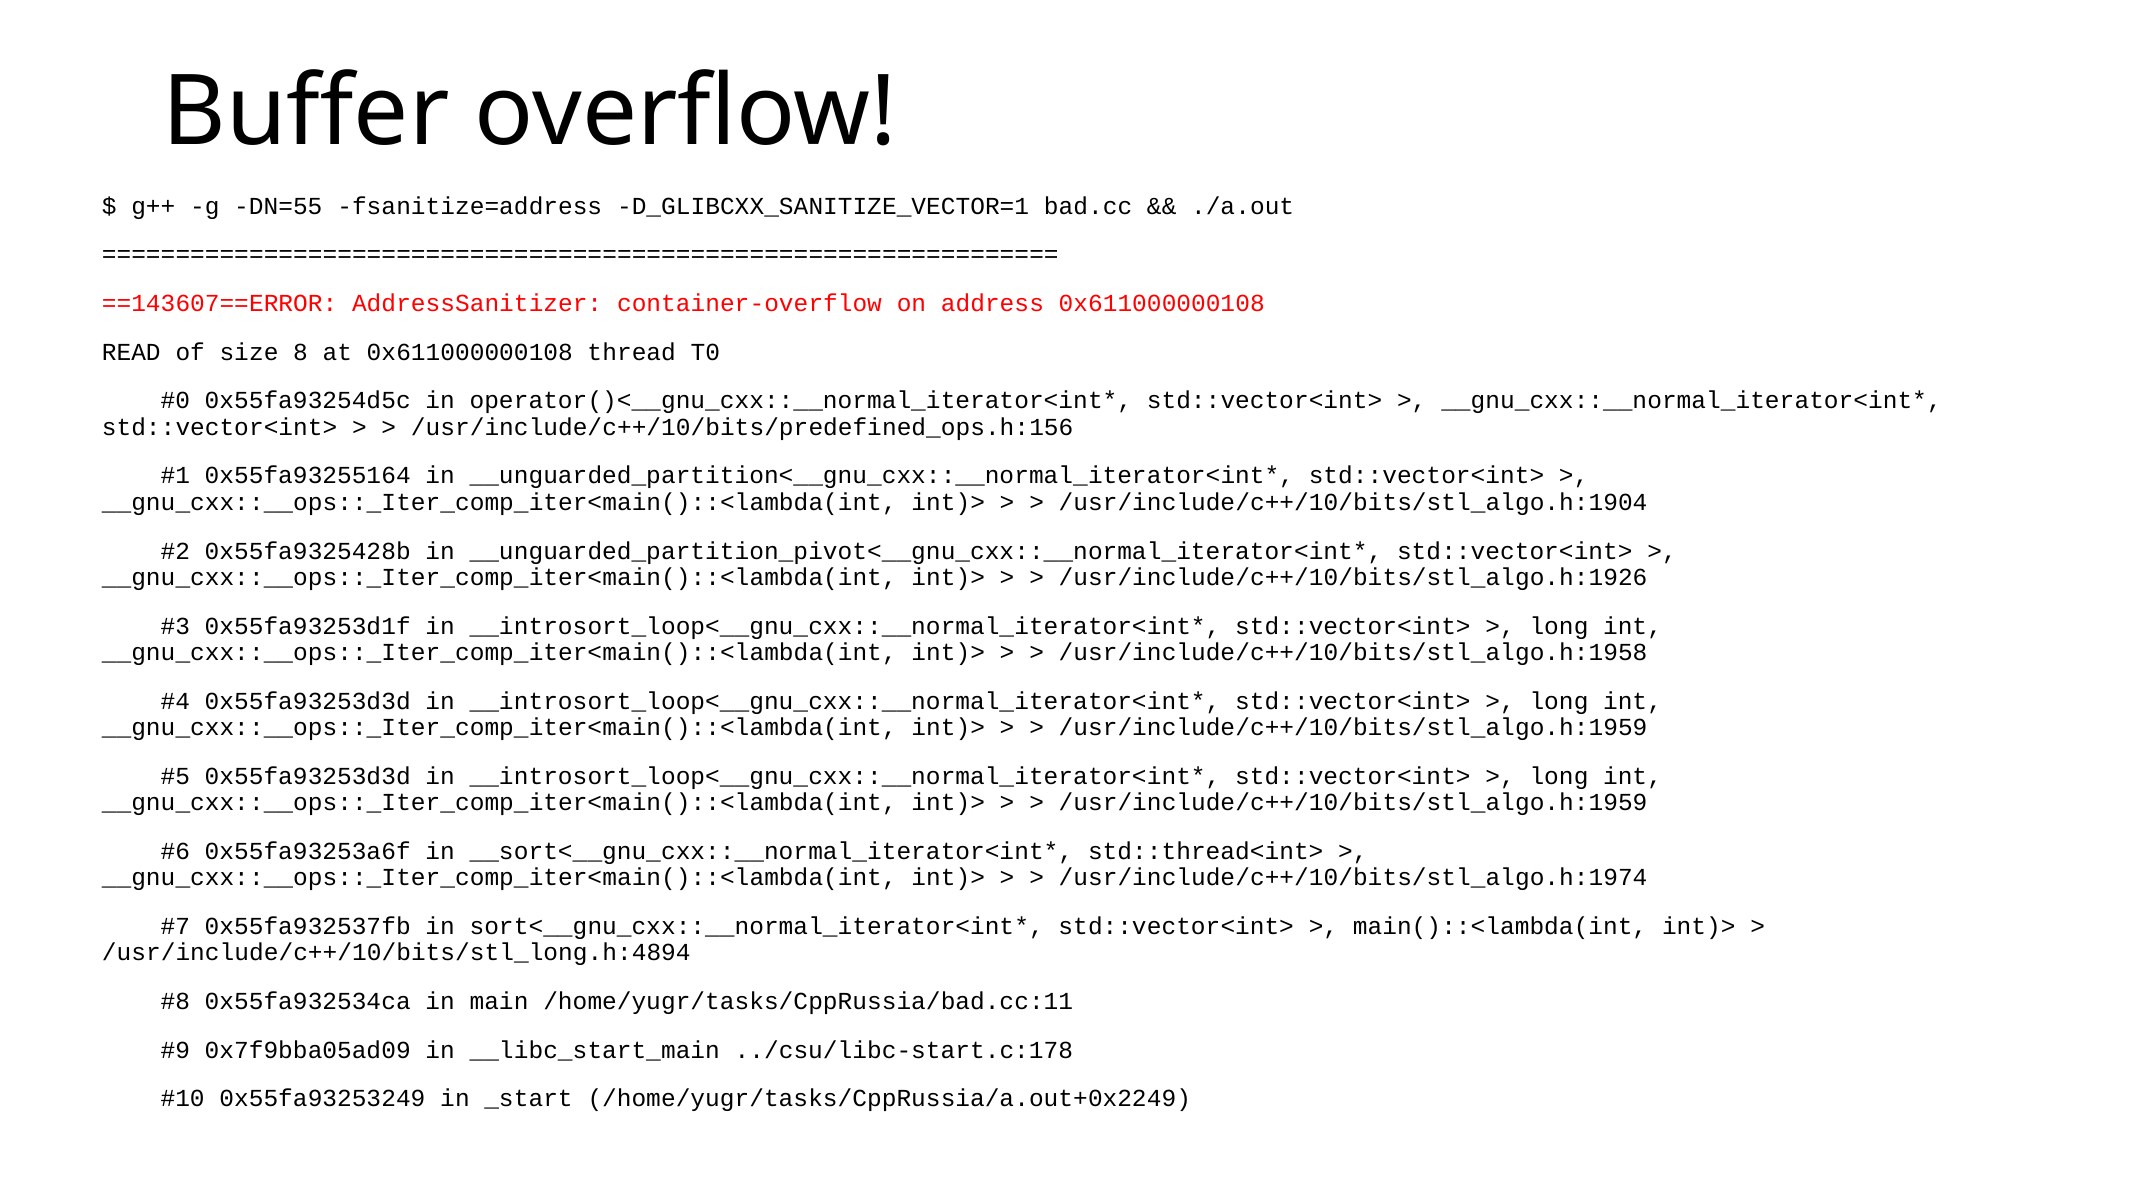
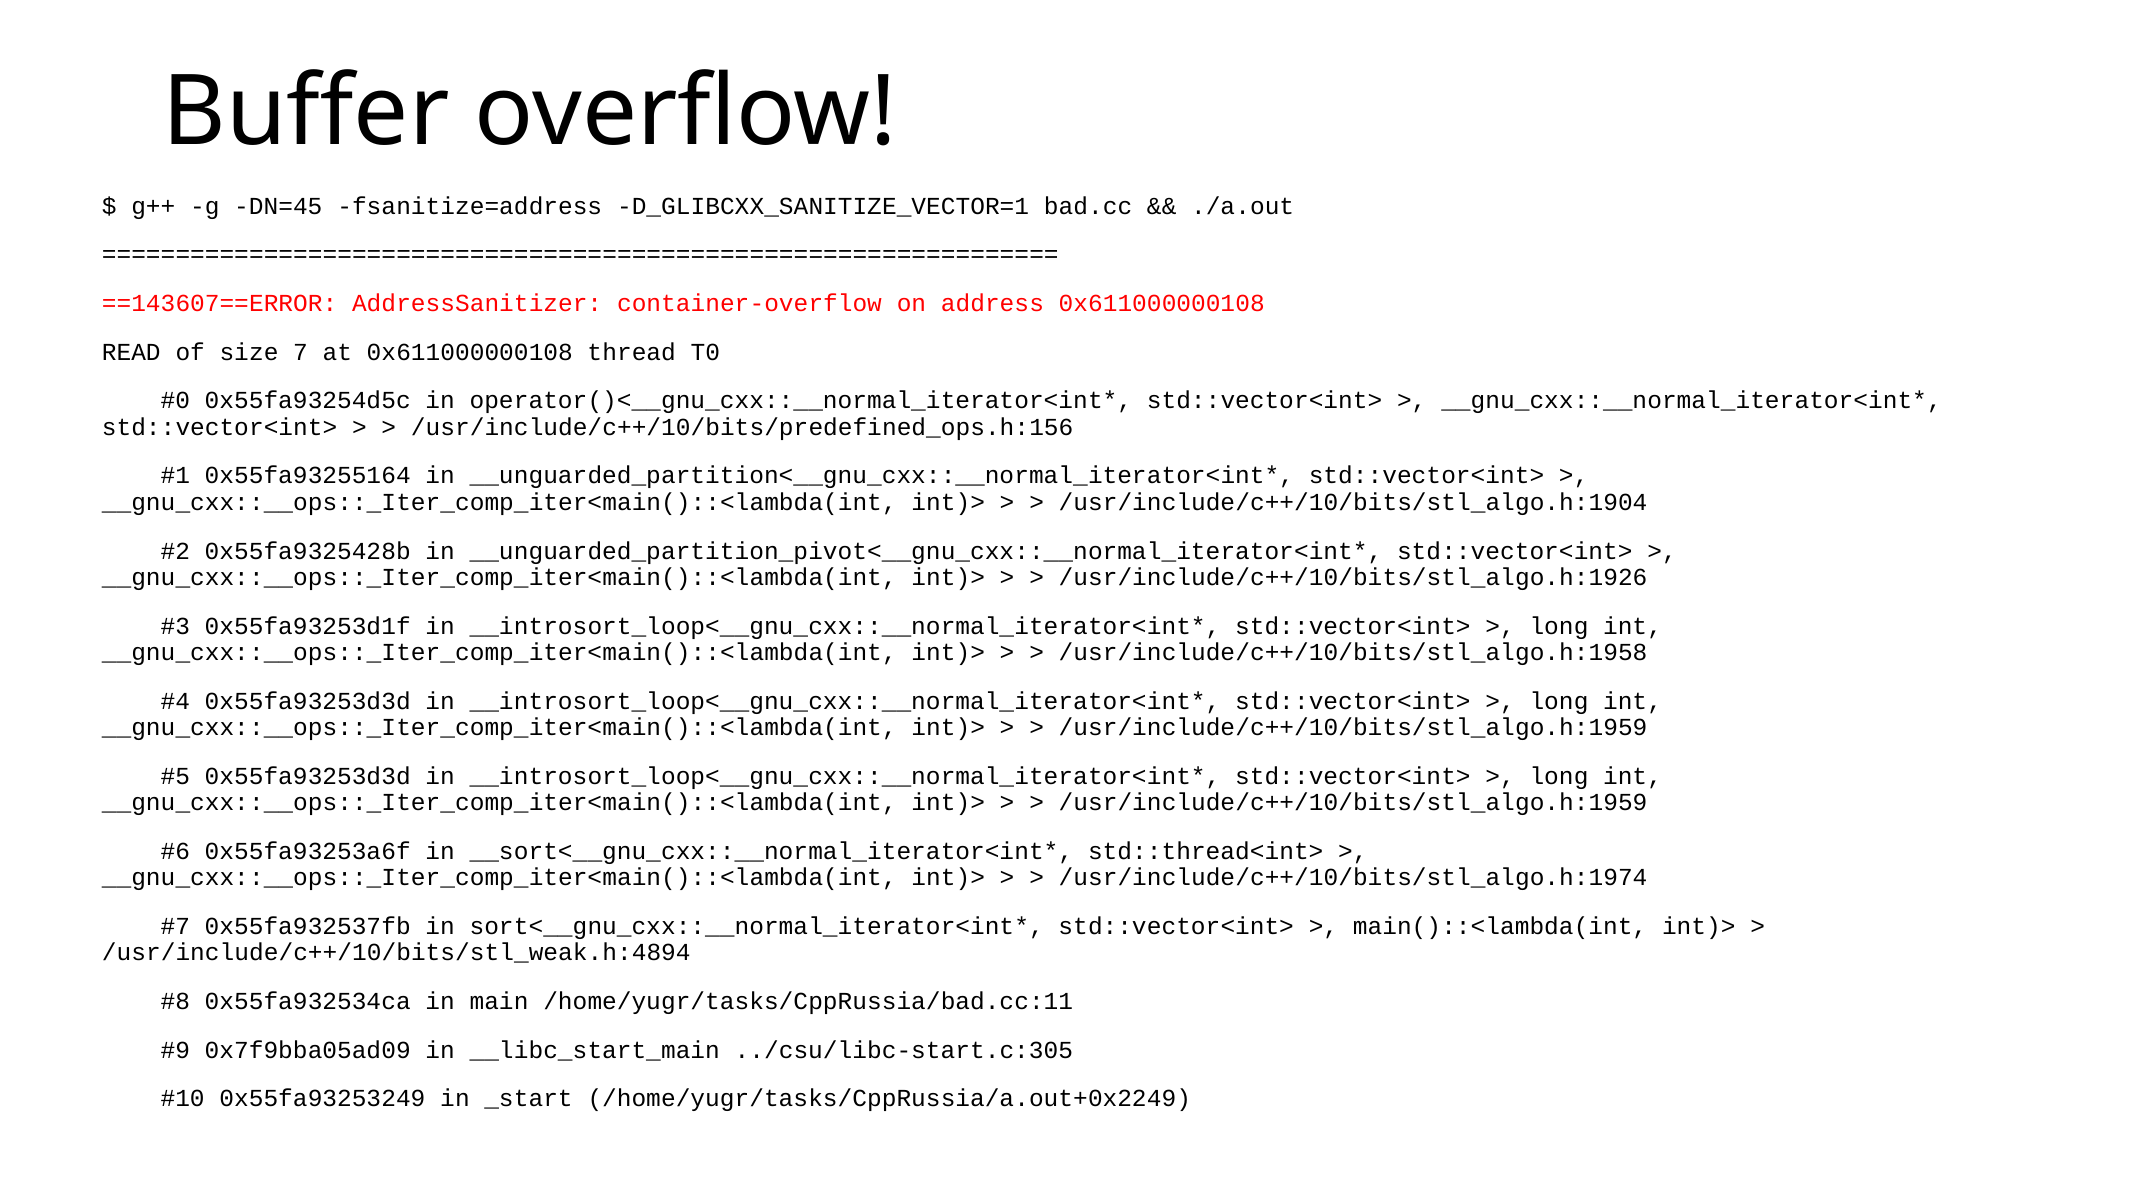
DN=55: DN=55 -> DN=45
8: 8 -> 7
/usr/include/c++/10/bits/stl_long.h:4894: /usr/include/c++/10/bits/stl_long.h:4894 -> /usr/include/c++/10/bits/stl_weak.h:4894
../csu/libc-start.c:178: ../csu/libc-start.c:178 -> ../csu/libc-start.c:305
